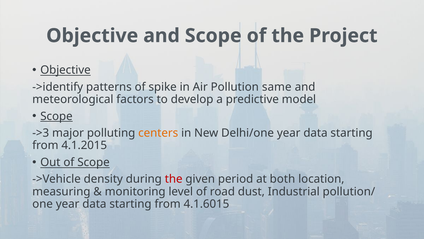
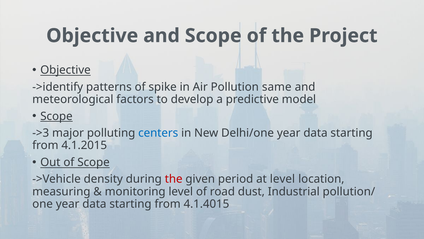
centers colour: orange -> blue
at both: both -> level
4.1.6015: 4.1.6015 -> 4.1.4015
